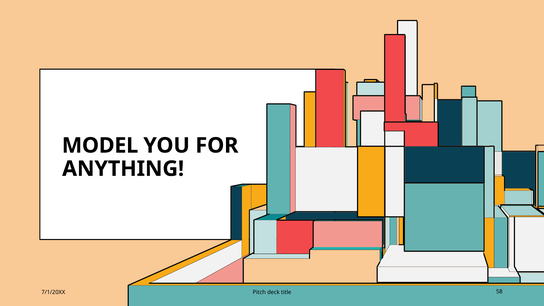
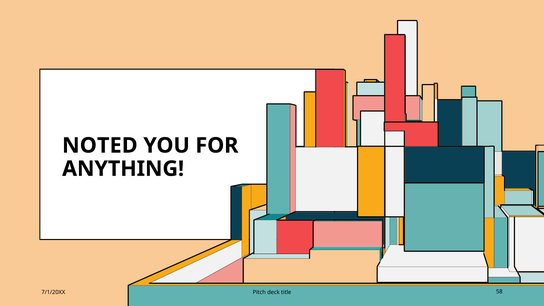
MODEL: MODEL -> NOTED
